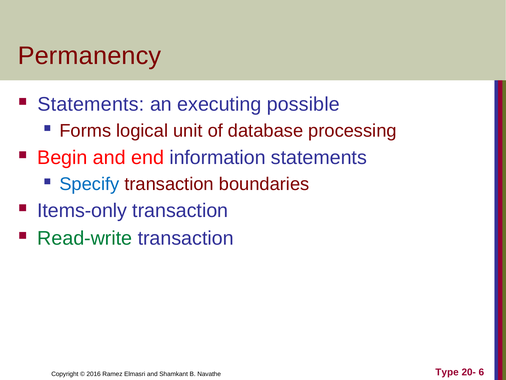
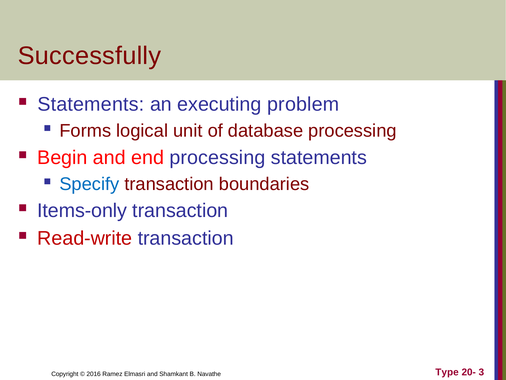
Permanency: Permanency -> Successfully
possible: possible -> problem
end information: information -> processing
Read-write colour: green -> red
6: 6 -> 3
